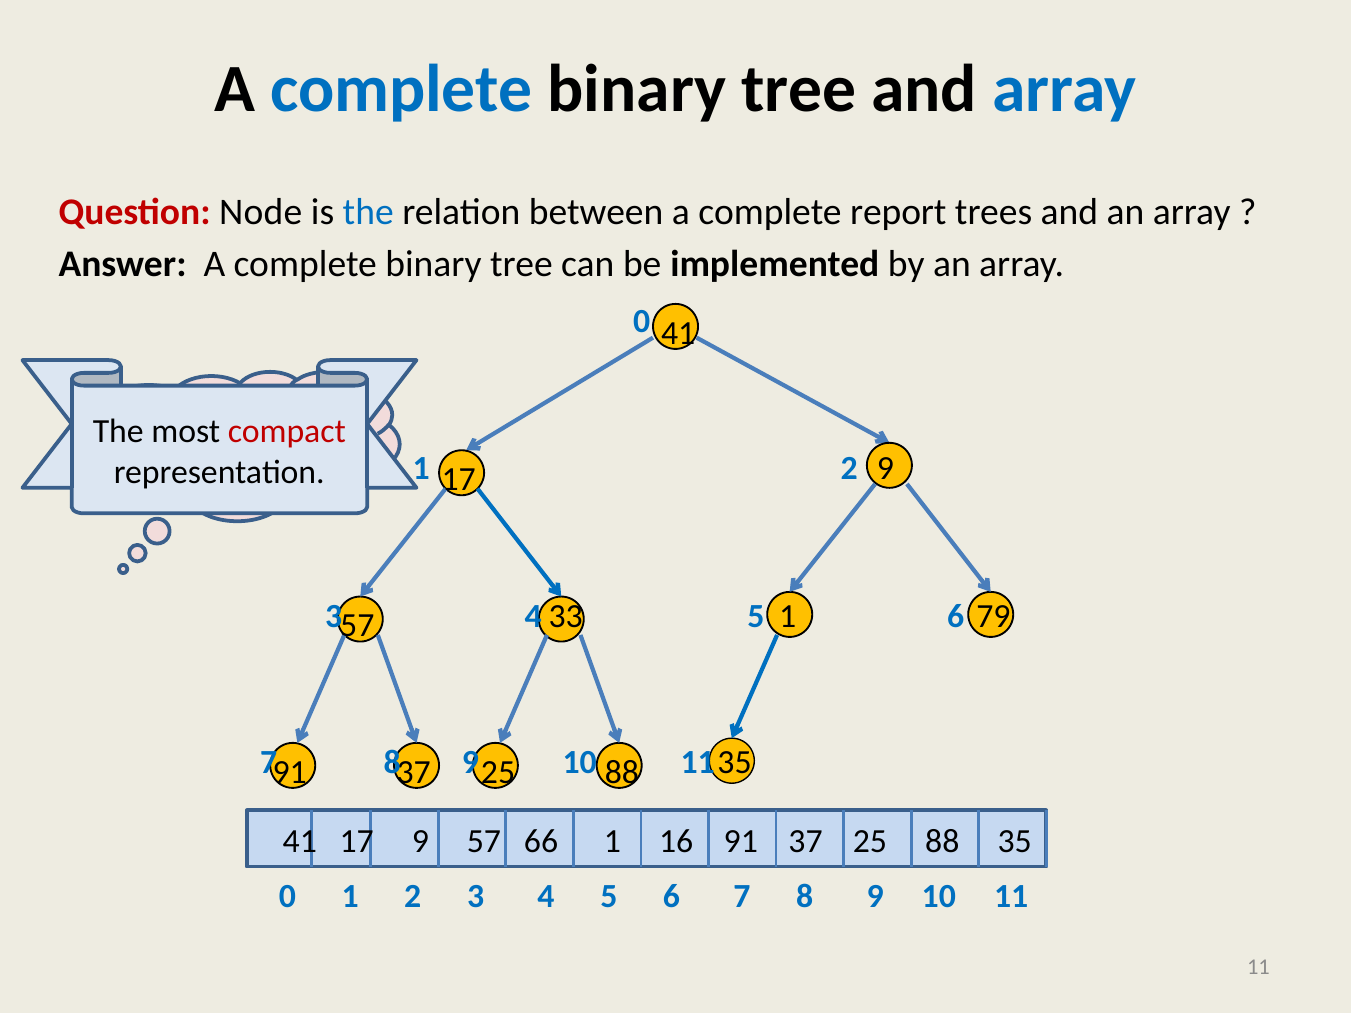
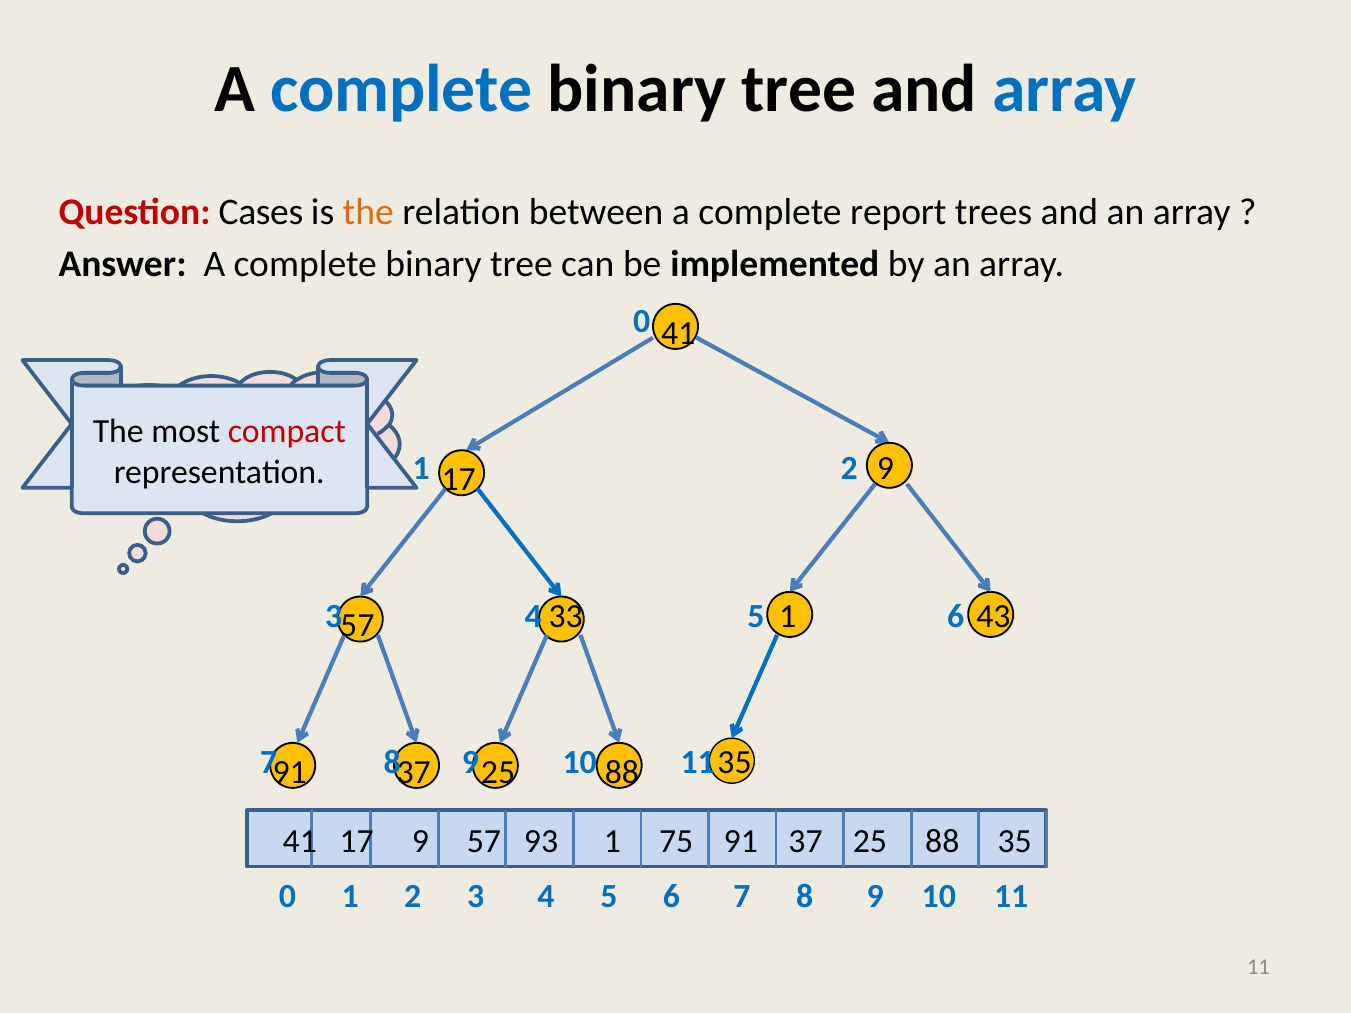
Node: Node -> Cases
the at (368, 212) colour: blue -> orange
79: 79 -> 43
66: 66 -> 93
16: 16 -> 75
